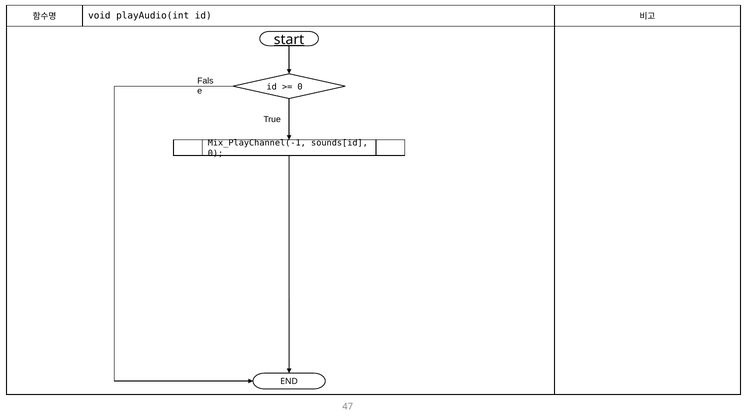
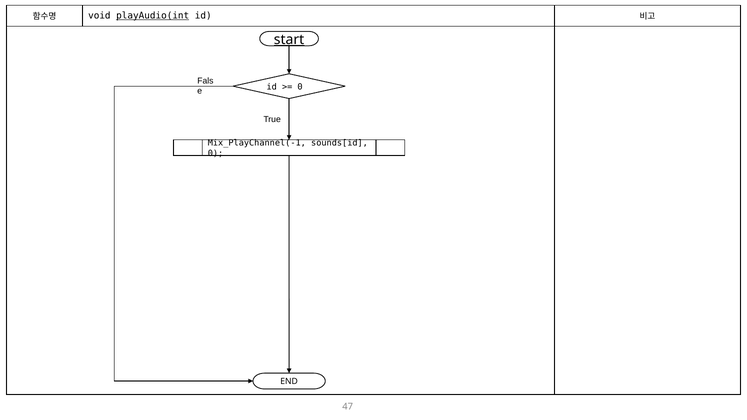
playAudio(int underline: none -> present
